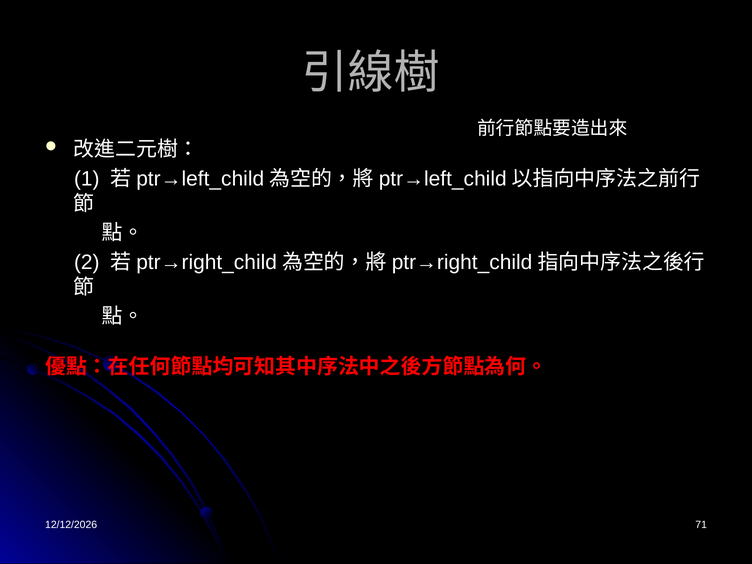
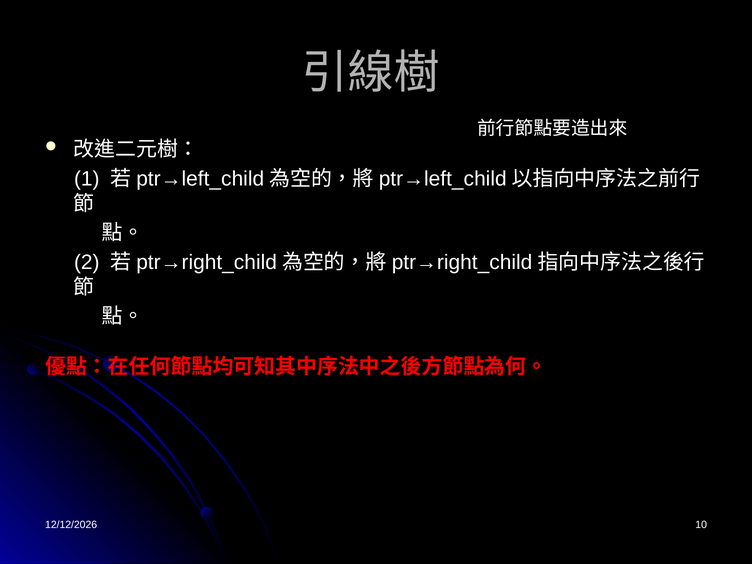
71: 71 -> 10
